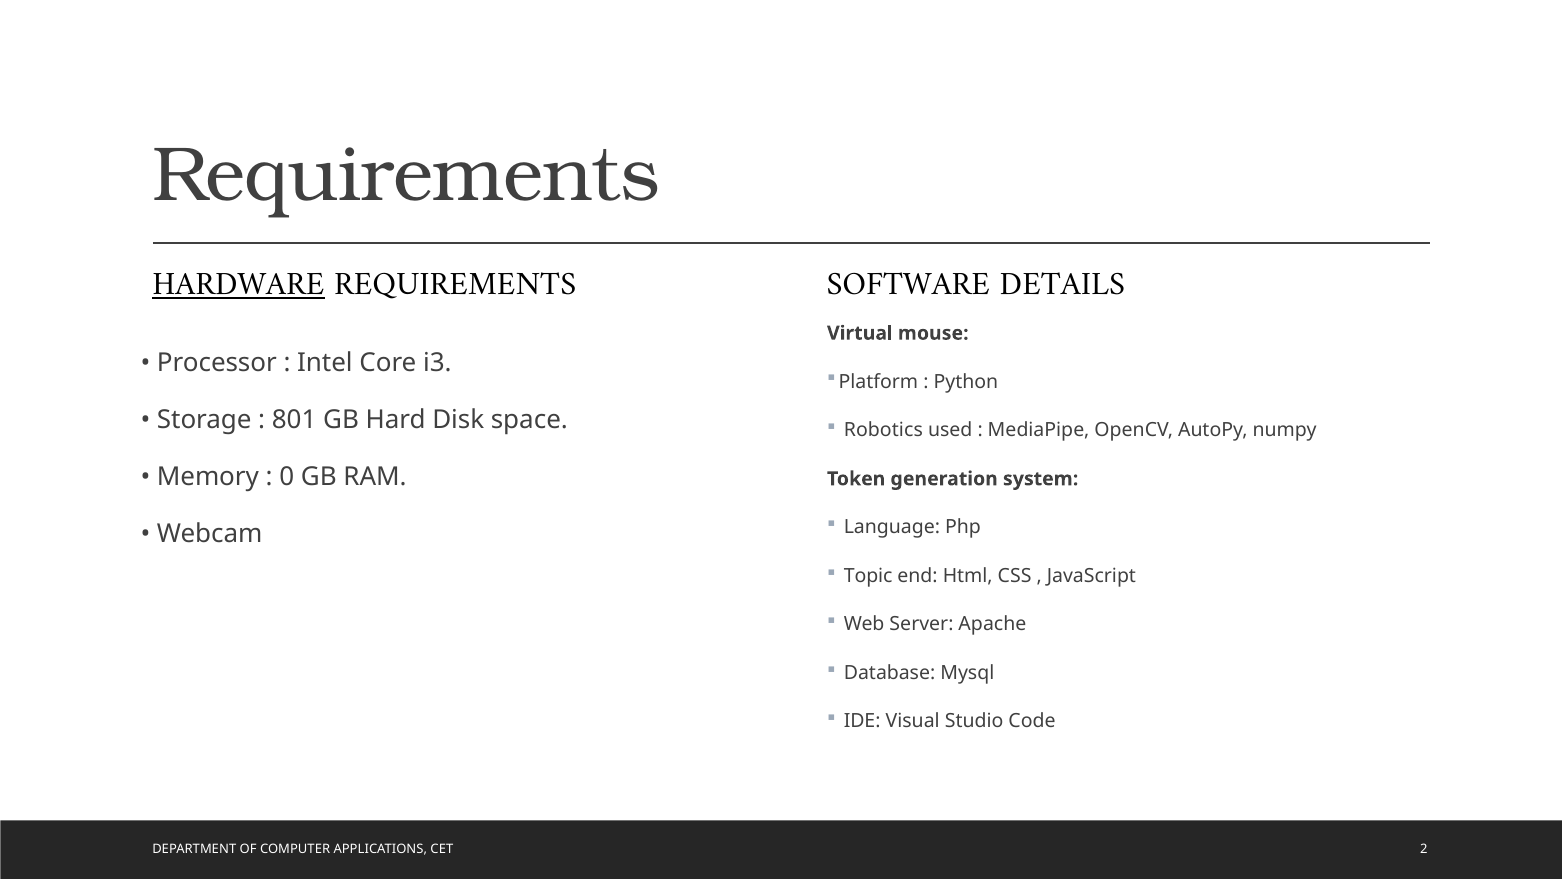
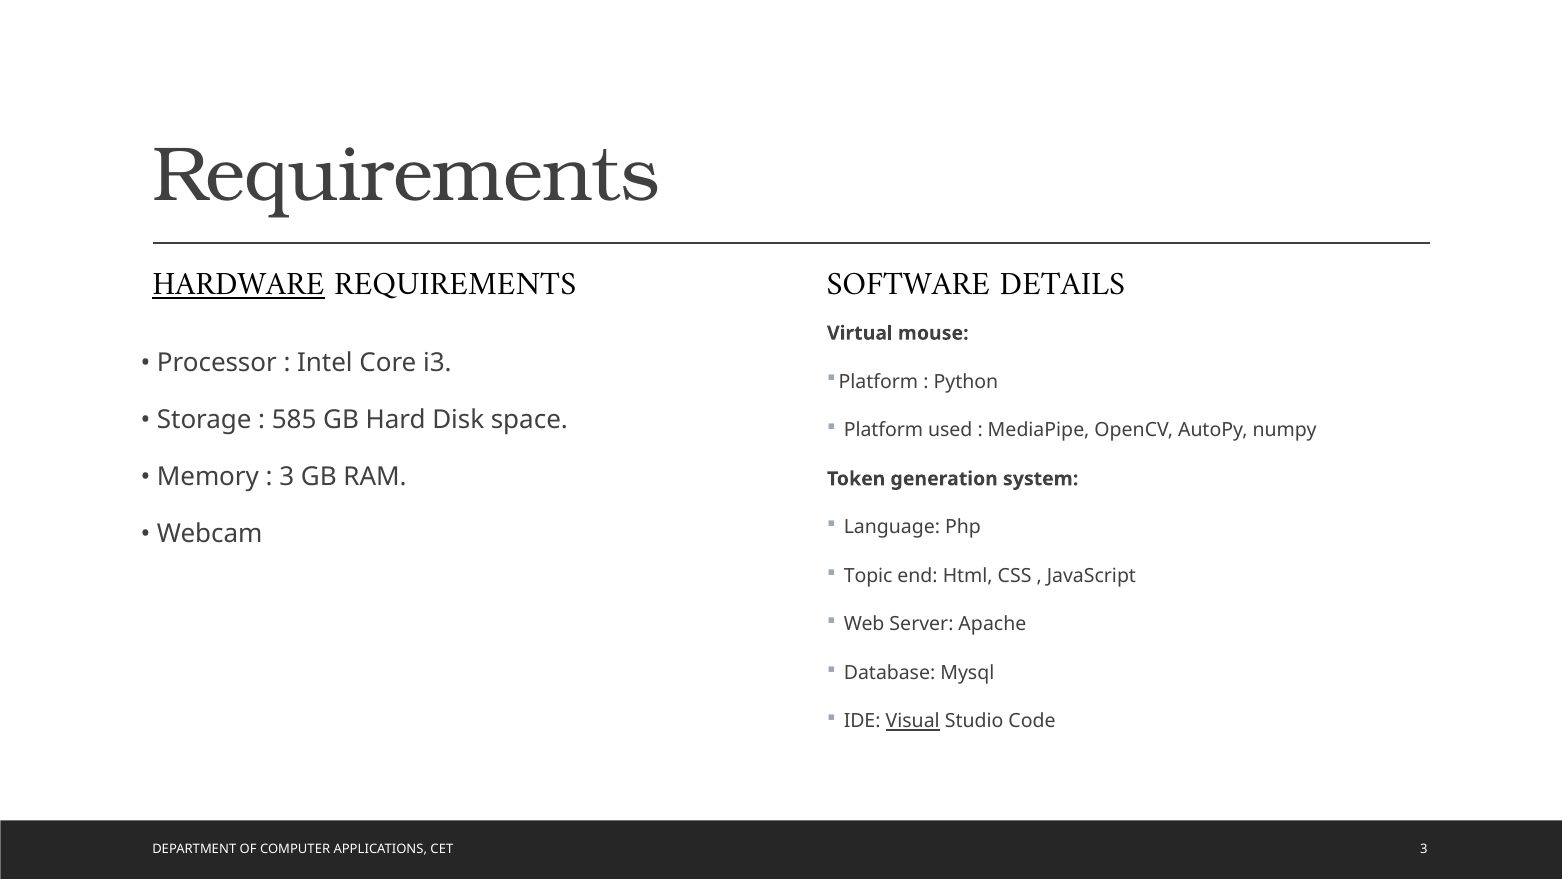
801: 801 -> 585
Robotics at (883, 430): Robotics -> Platform
0 at (287, 476): 0 -> 3
Visual underline: none -> present
CET 2: 2 -> 3
